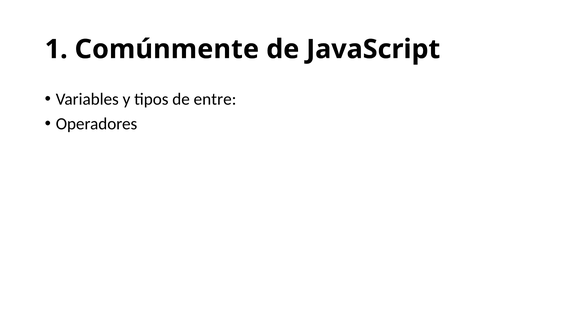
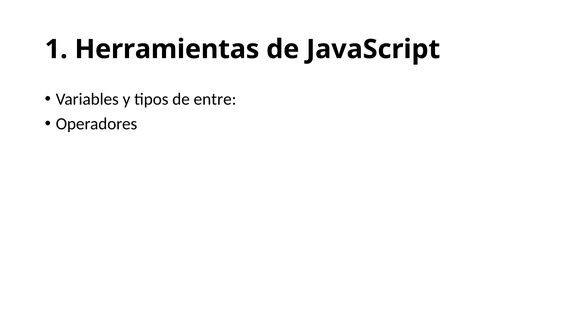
Comúnmente: Comúnmente -> Herramientas
